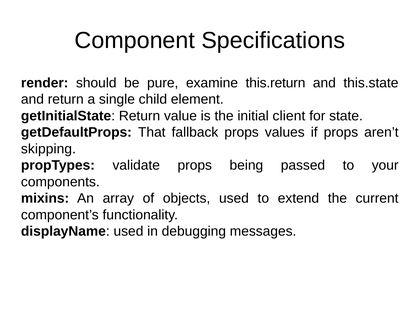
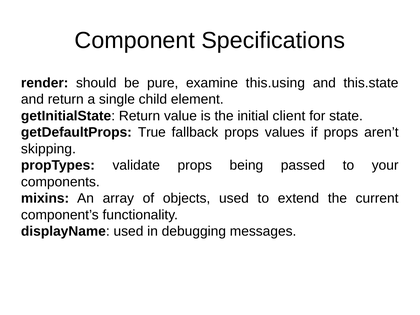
this.return: this.return -> this.using
That: That -> True
